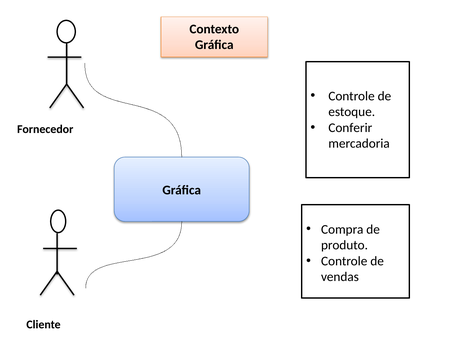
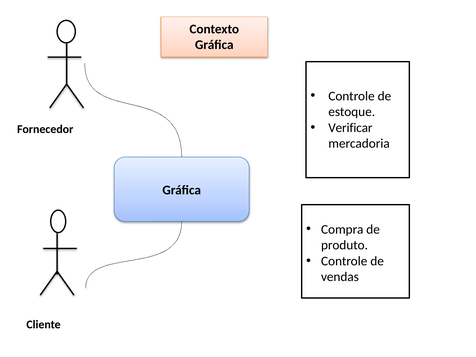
Conferir: Conferir -> Verificar
